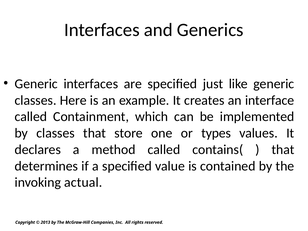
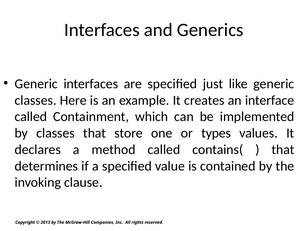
actual: actual -> clause
